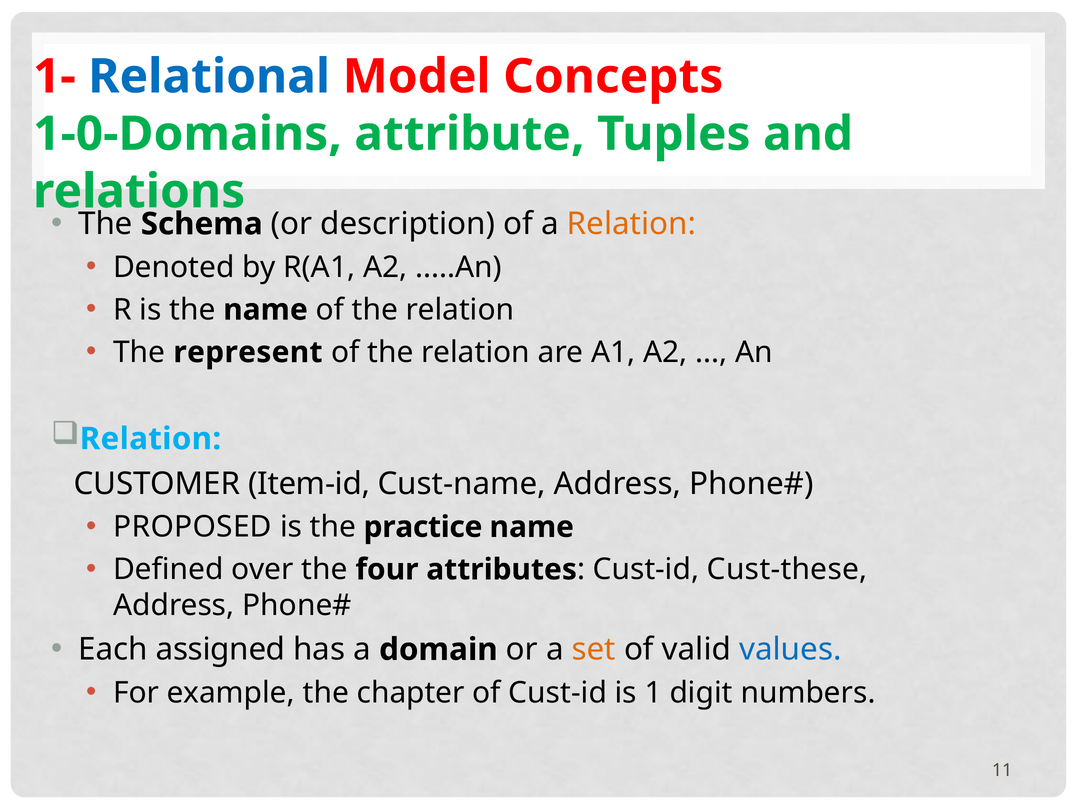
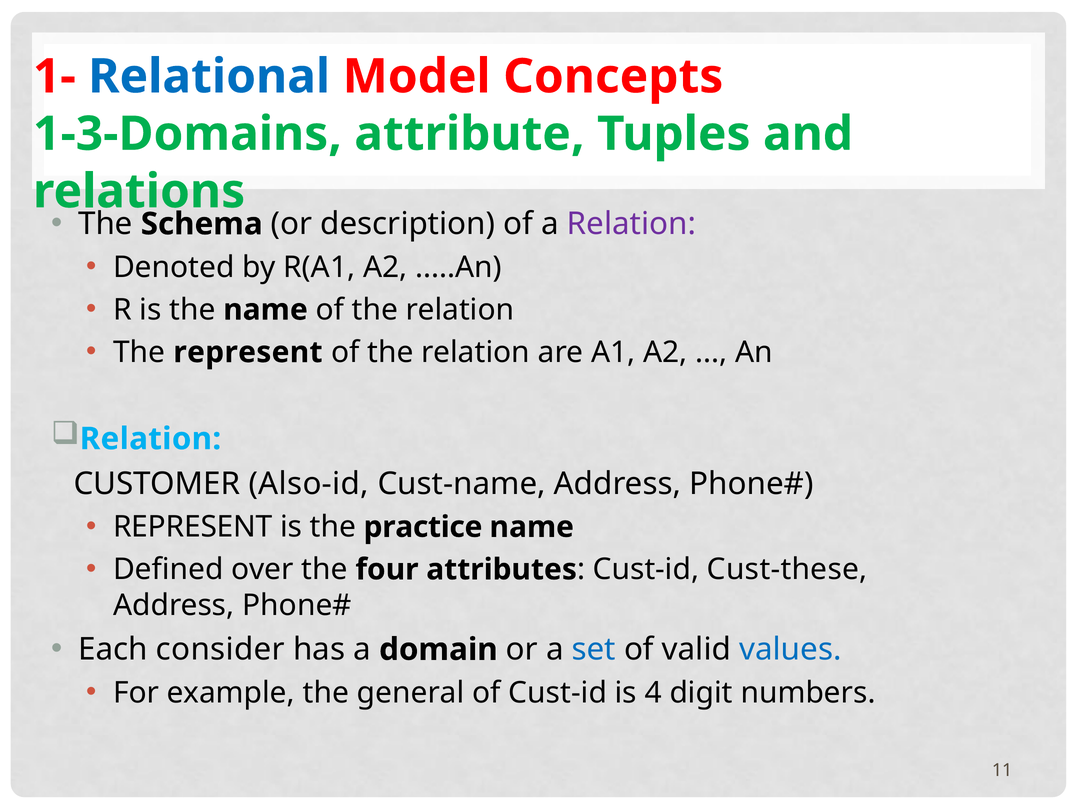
1-0-Domains: 1-0-Domains -> 1-3-Domains
Relation at (632, 224) colour: orange -> purple
Item-id: Item-id -> Also-id
PROPOSED at (193, 527): PROPOSED -> REPRESENT
assigned: assigned -> consider
set colour: orange -> blue
chapter: chapter -> general
1: 1 -> 4
